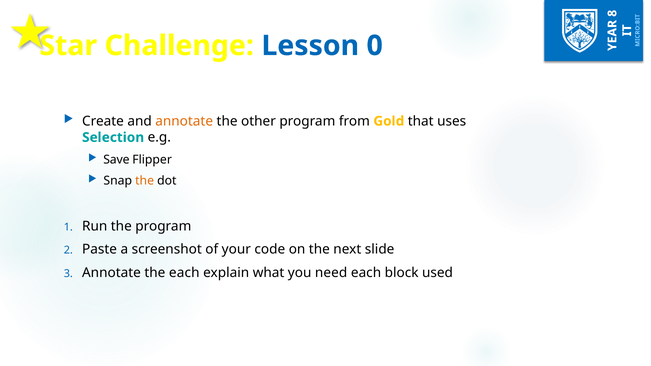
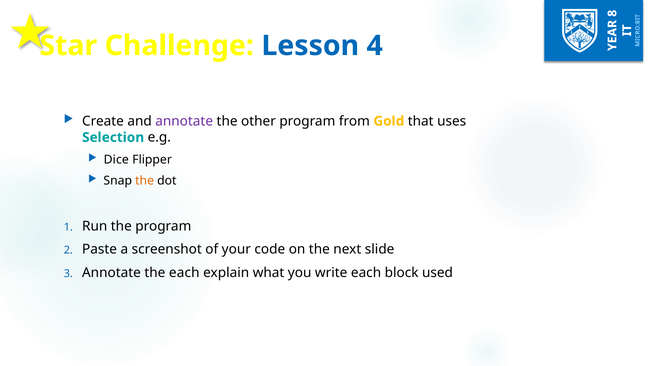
0: 0 -> 4
annotate at (184, 121) colour: orange -> purple
Save: Save -> Dice
need: need -> write
